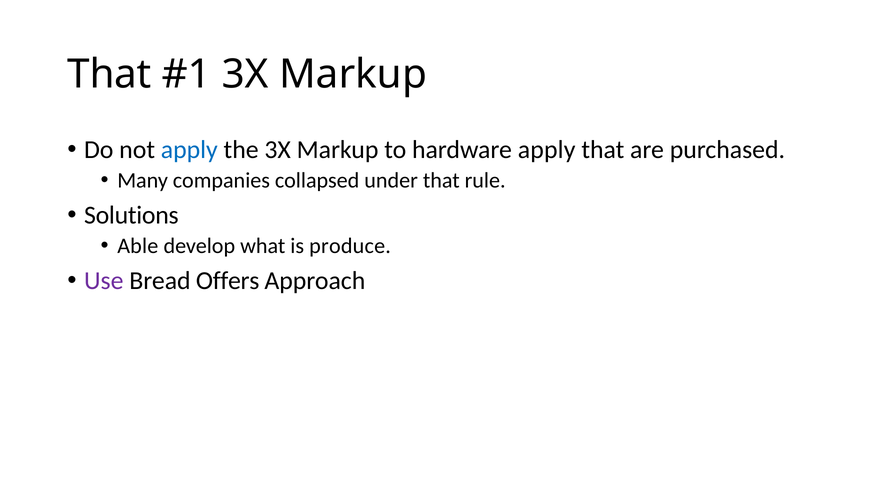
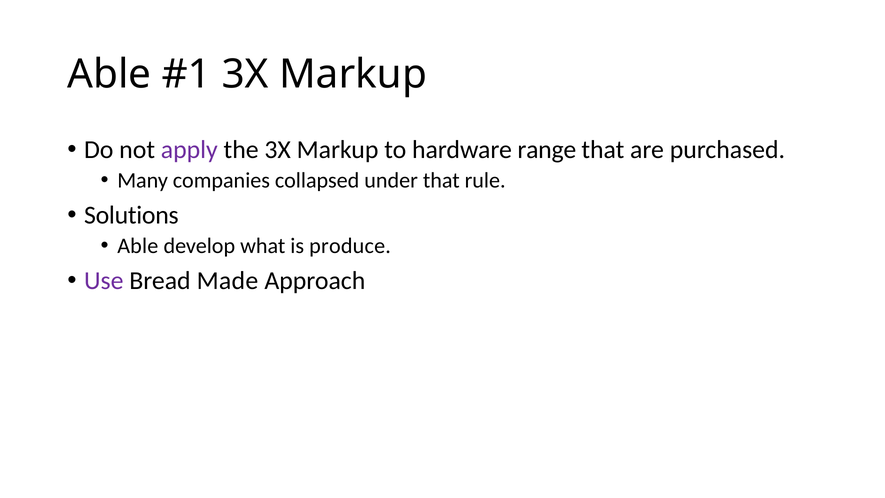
That at (109, 74): That -> Able
apply at (189, 150) colour: blue -> purple
hardware apply: apply -> range
Offers: Offers -> Made
